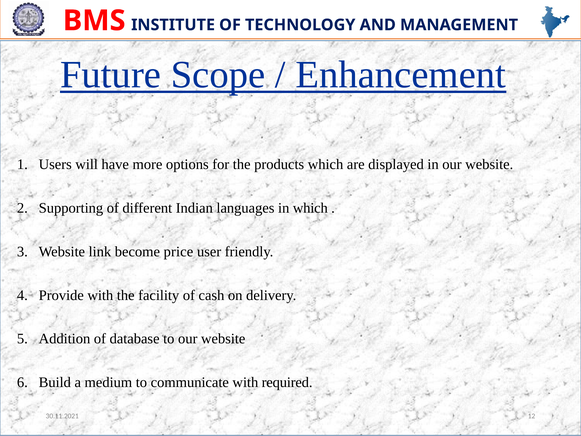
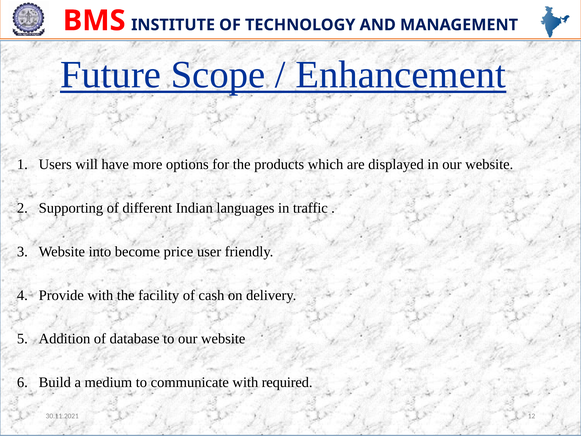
in which: which -> traffic
link: link -> into
